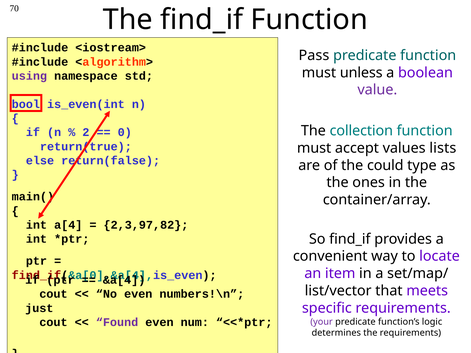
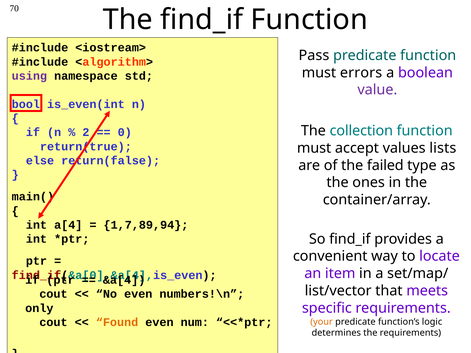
unless: unless -> errors
could: could -> failed
2,3,97,82: 2,3,97,82 -> 1,7,89,94
just: just -> only
Found colour: purple -> orange
your colour: purple -> orange
